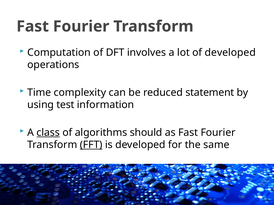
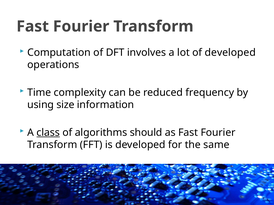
statement: statement -> frequency
test: test -> size
FFT underline: present -> none
